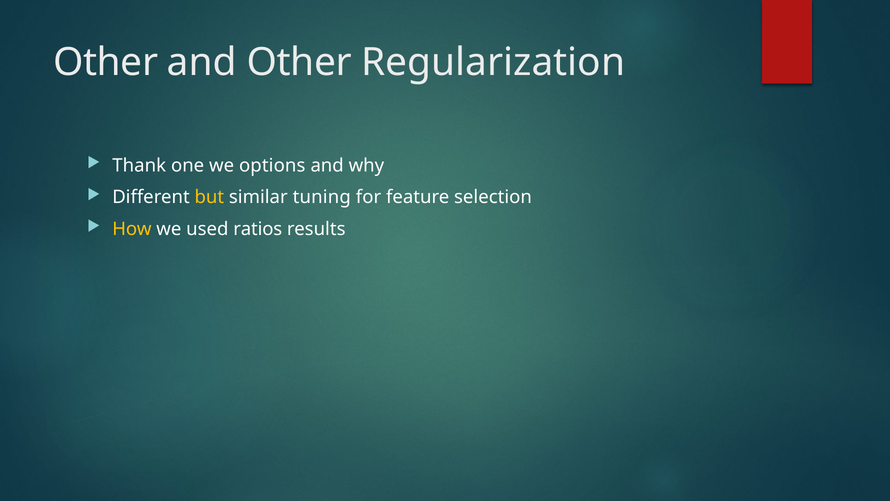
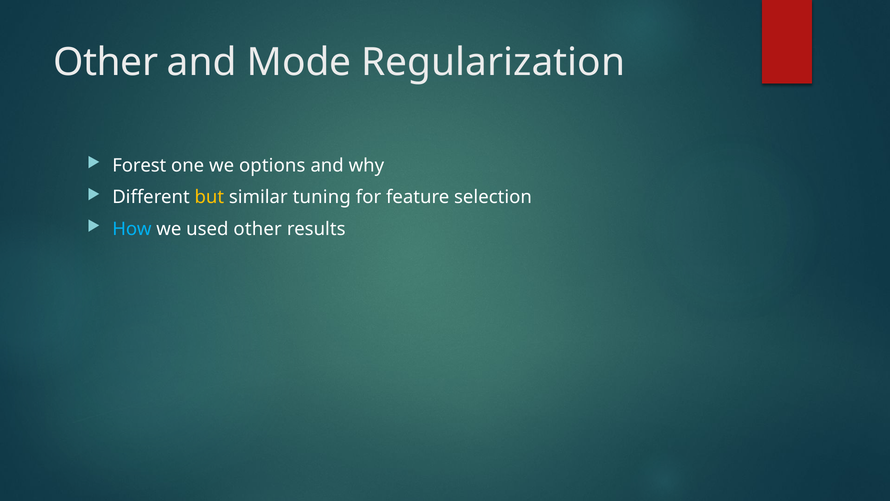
and Other: Other -> Mode
Thank: Thank -> Forest
How colour: yellow -> light blue
used ratios: ratios -> other
